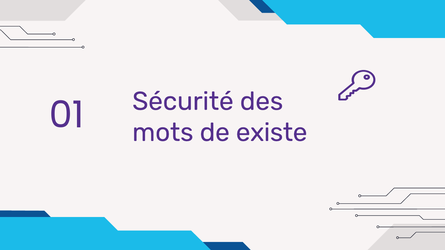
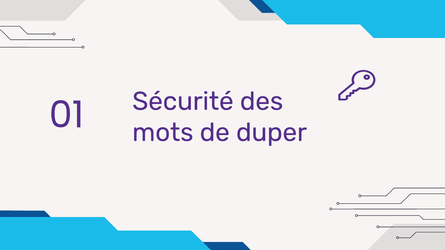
existe: existe -> duper
